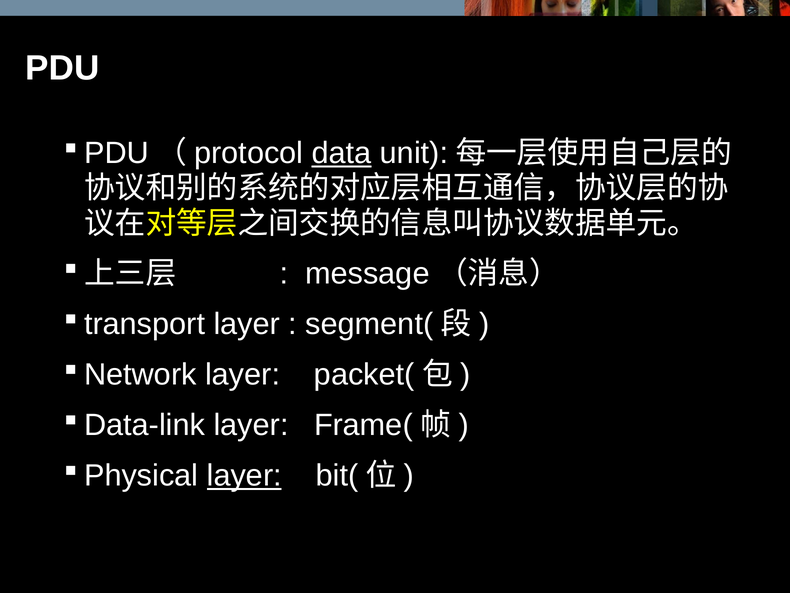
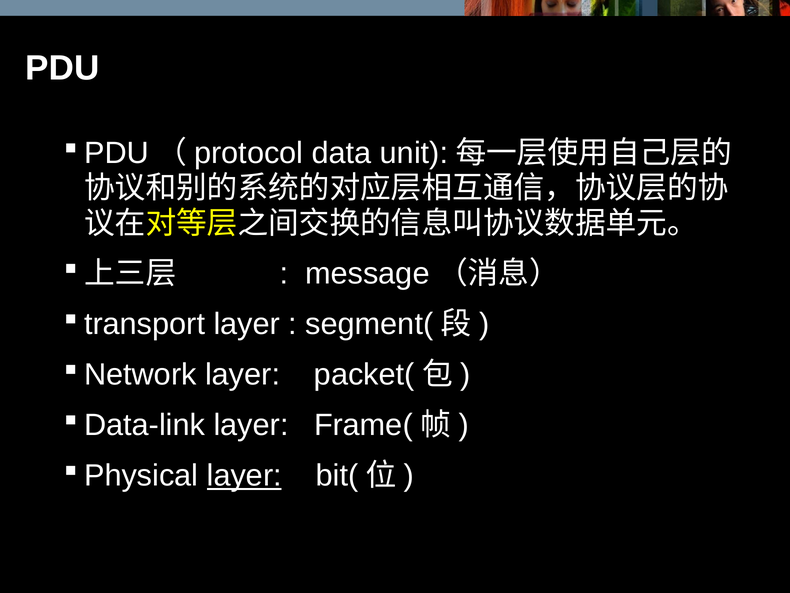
data underline: present -> none
